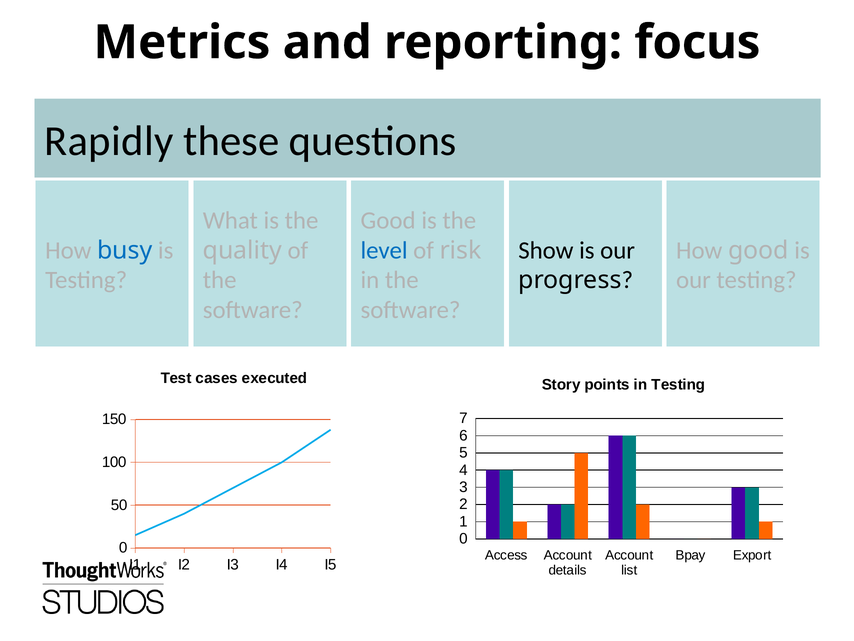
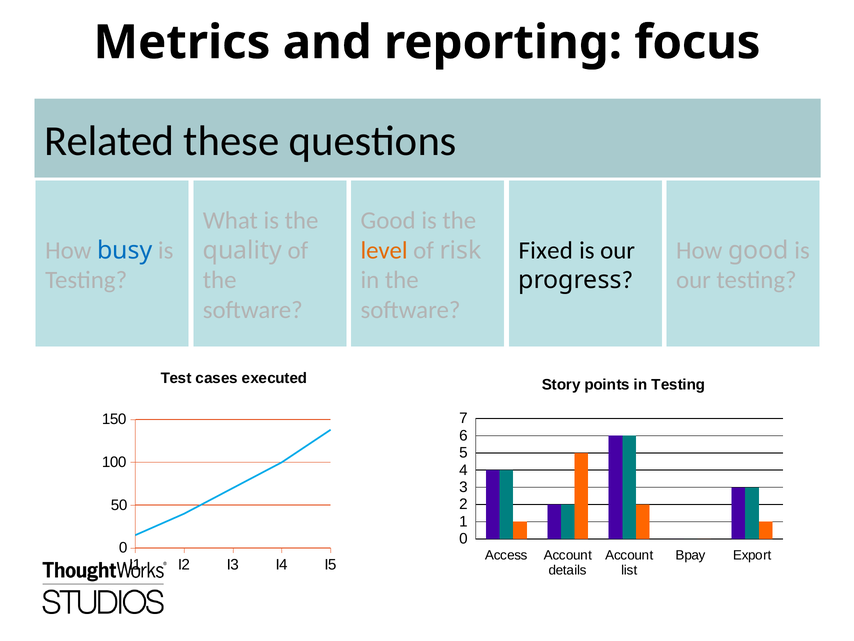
Rapidly: Rapidly -> Related
level colour: blue -> orange
Show: Show -> Fixed
